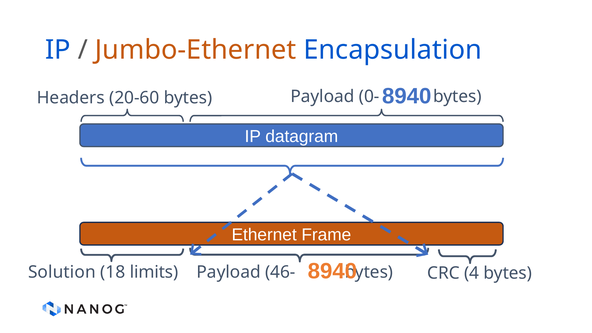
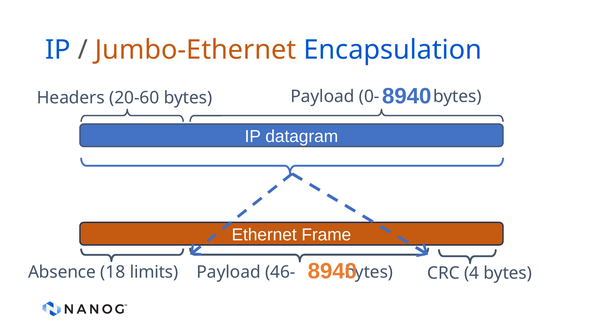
Solution: Solution -> Absence
